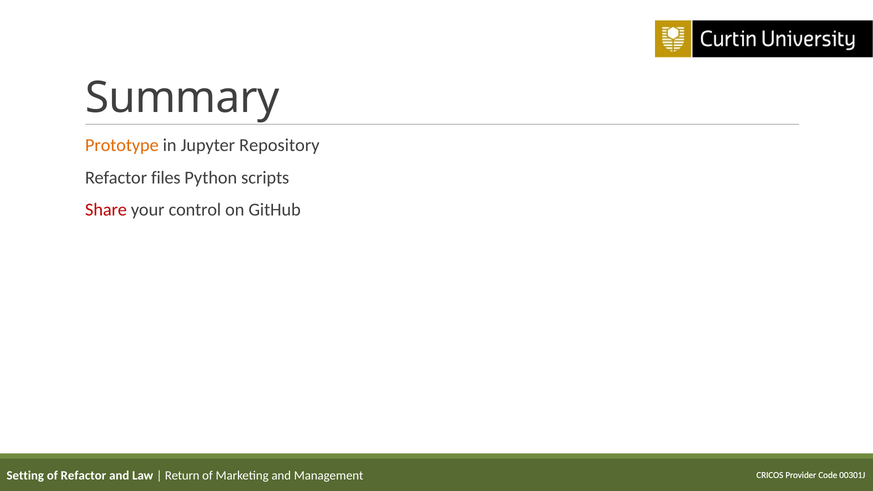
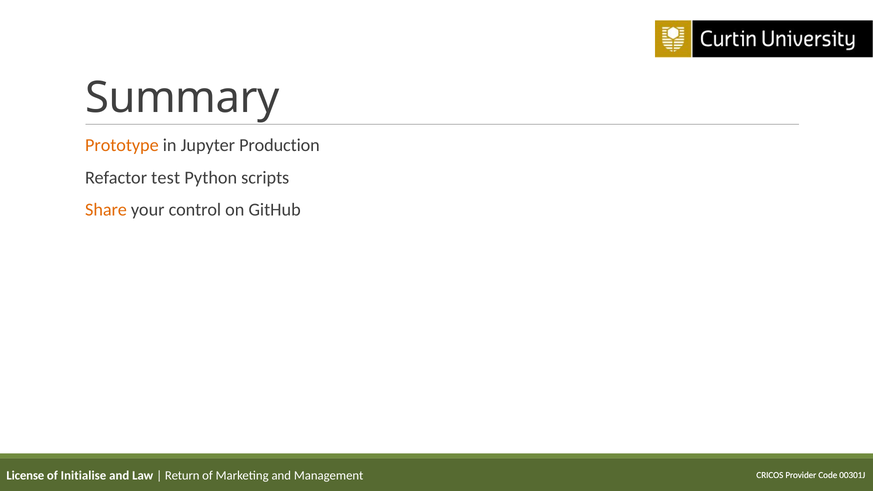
Repository: Repository -> Production
files: files -> test
Share colour: red -> orange
Setting: Setting -> License
of Refactor: Refactor -> Initialise
